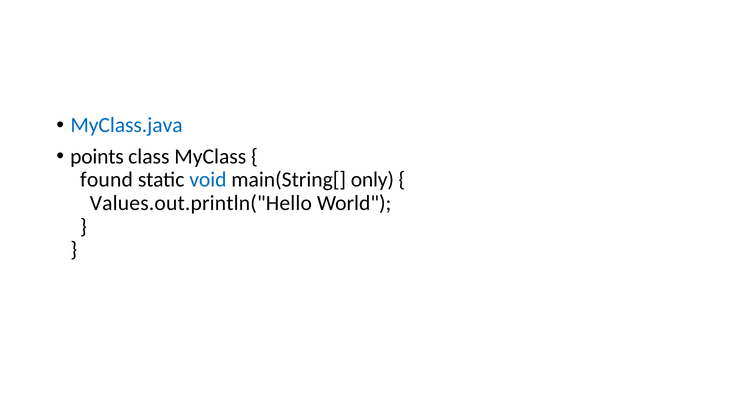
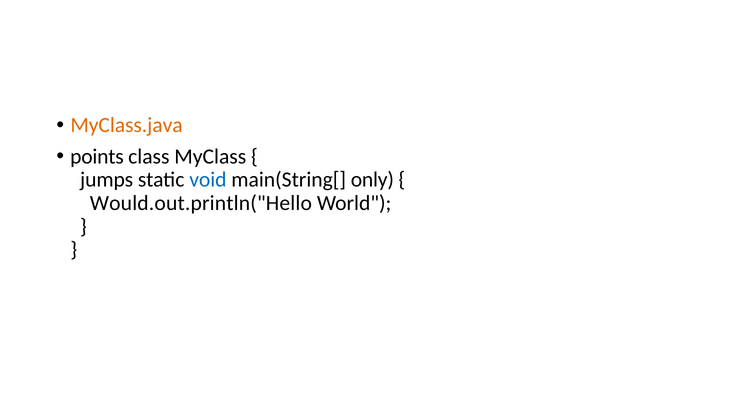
MyClass.java colour: blue -> orange
found: found -> jumps
Values.out.println("Hello: Values.out.println("Hello -> Would.out.println("Hello
